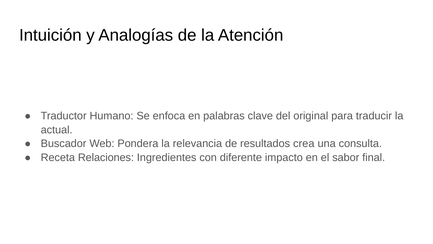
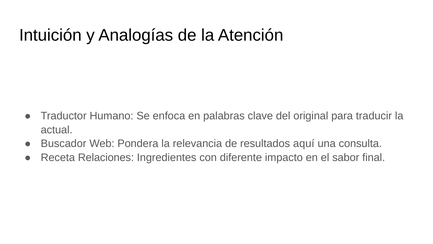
crea: crea -> aquí
